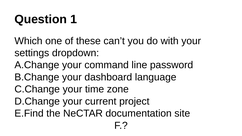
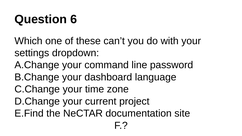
1: 1 -> 6
